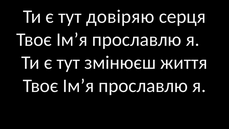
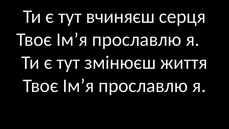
довіряю: довіряю -> вчиняєш
